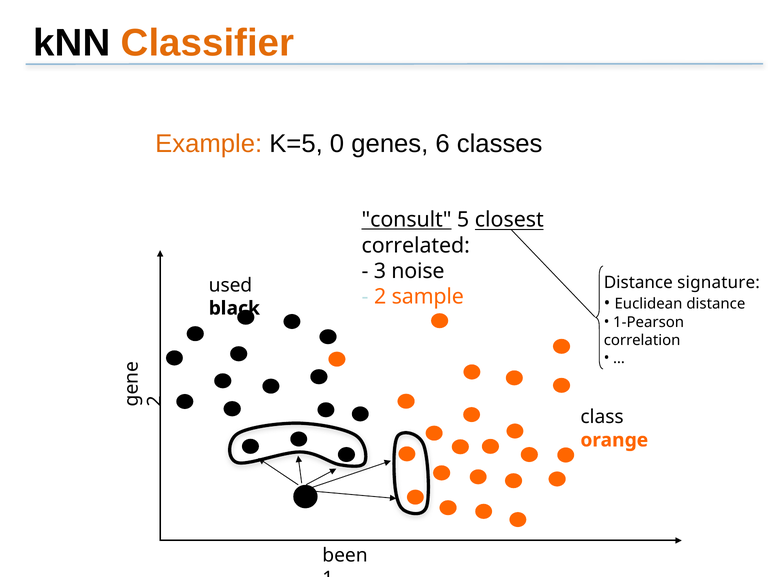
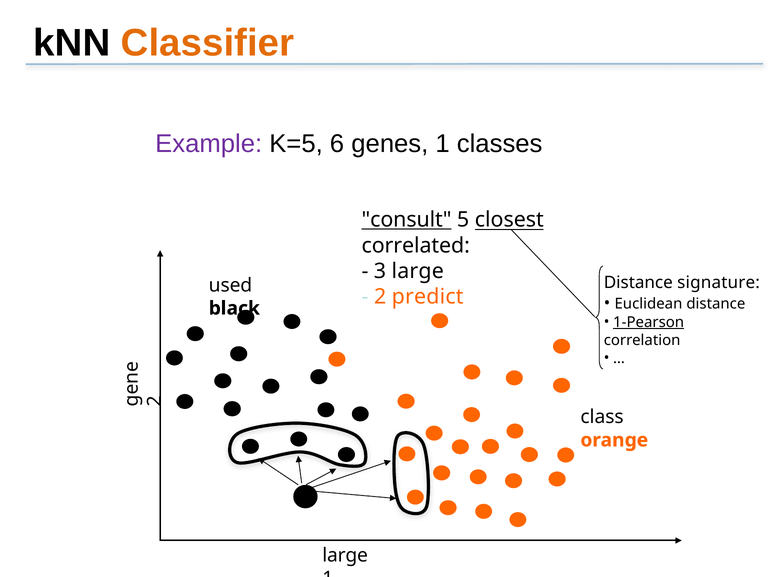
Example colour: orange -> purple
0: 0 -> 6
genes 6: 6 -> 1
3 noise: noise -> large
sample: sample -> predict
1-Pearson underline: none -> present
been at (345, 556): been -> large
